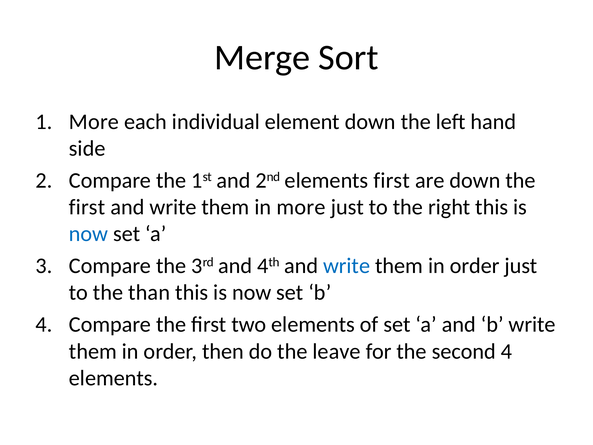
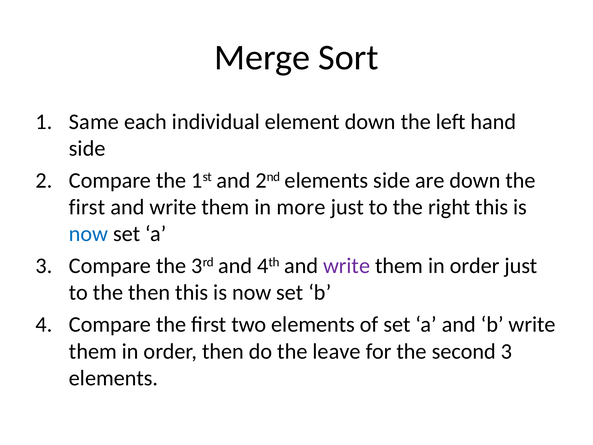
More at (94, 122): More -> Same
elements first: first -> side
write at (347, 266) colour: blue -> purple
the than: than -> then
second 4: 4 -> 3
